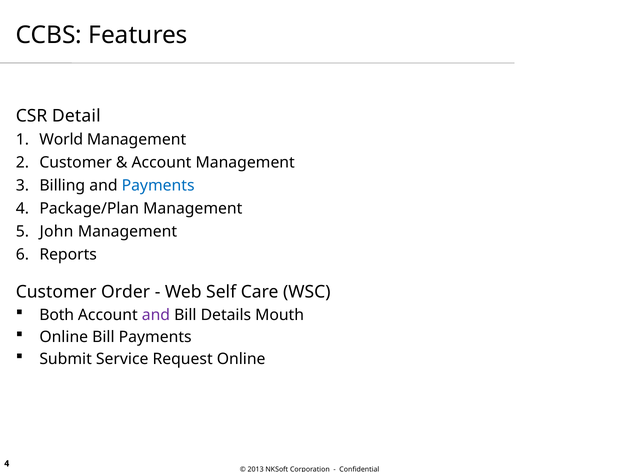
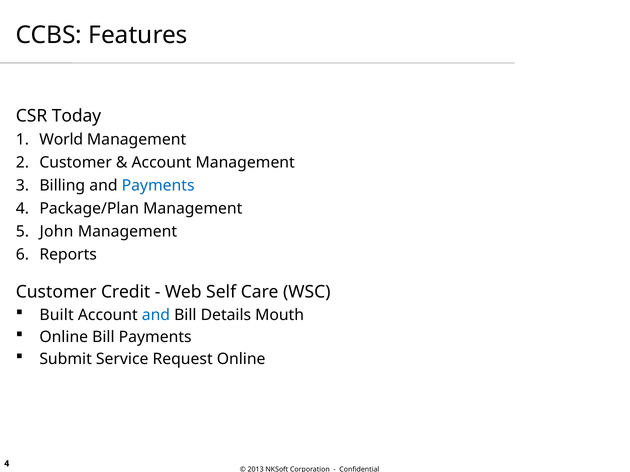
Detail: Detail -> Today
Order: Order -> Credit
Both: Both -> Built
and at (156, 315) colour: purple -> blue
